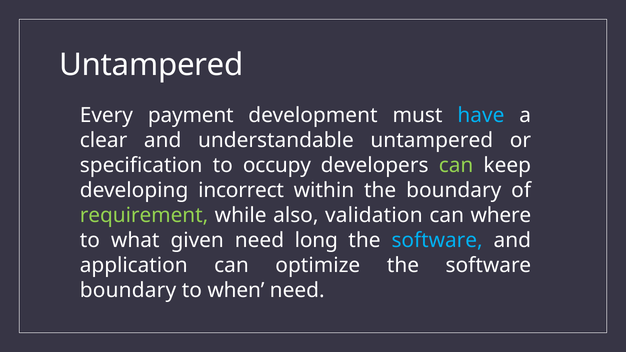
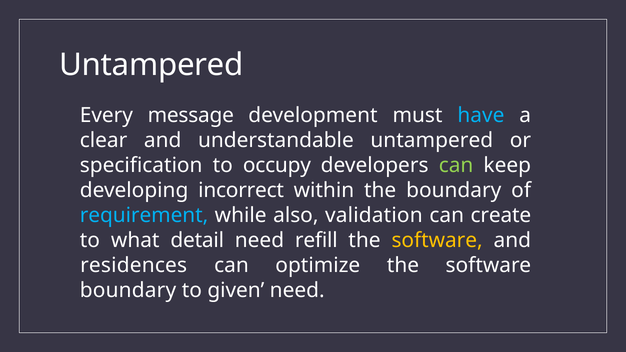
payment: payment -> message
requirement colour: light green -> light blue
where: where -> create
given: given -> detail
long: long -> refill
software at (437, 241) colour: light blue -> yellow
application: application -> residences
when: when -> given
